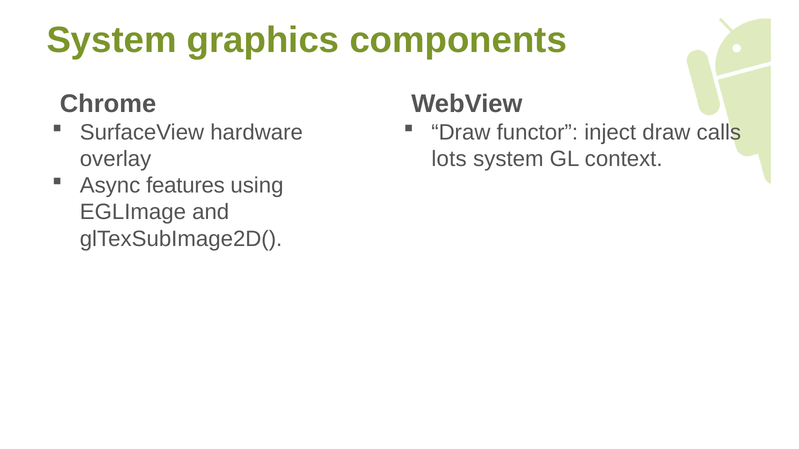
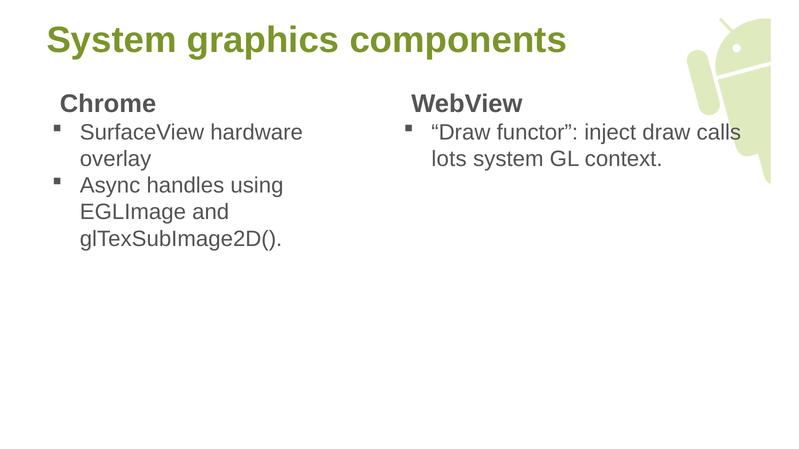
features: features -> handles
